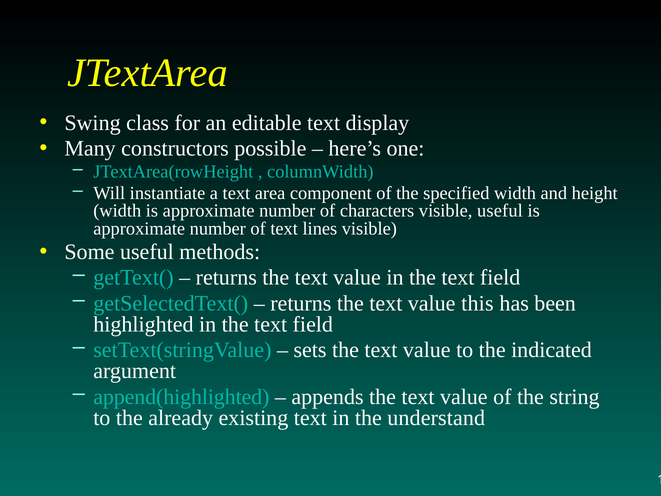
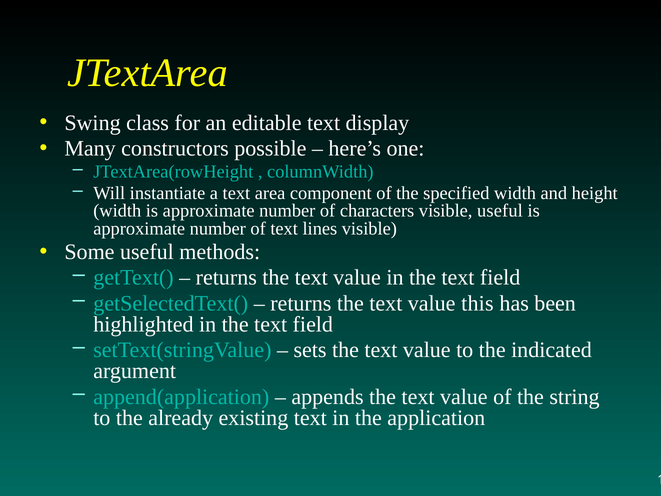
append(highlighted: append(highlighted -> append(application
understand: understand -> application
